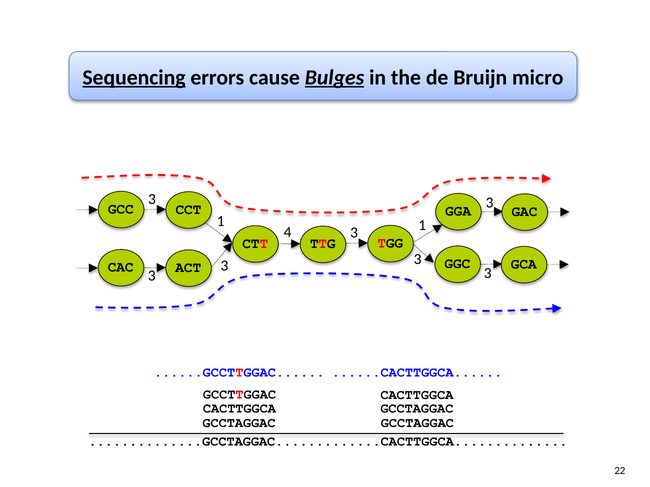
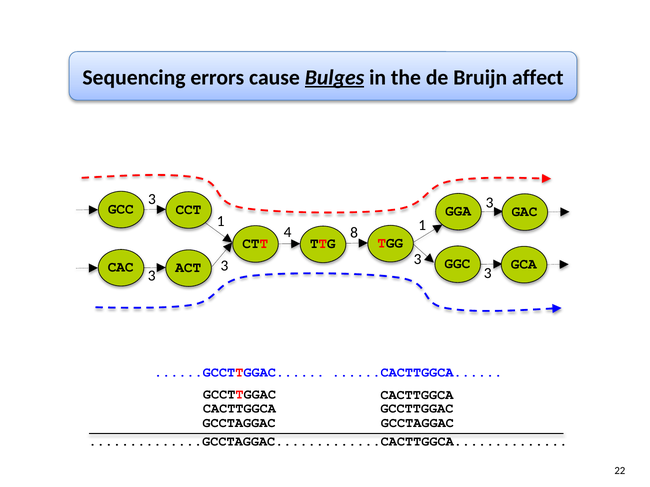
Sequencing underline: present -> none
micro: micro -> affect
4 3: 3 -> 8
GCCTAGGAC at (417, 409): GCCTAGGAC -> GCCTTGGAC
